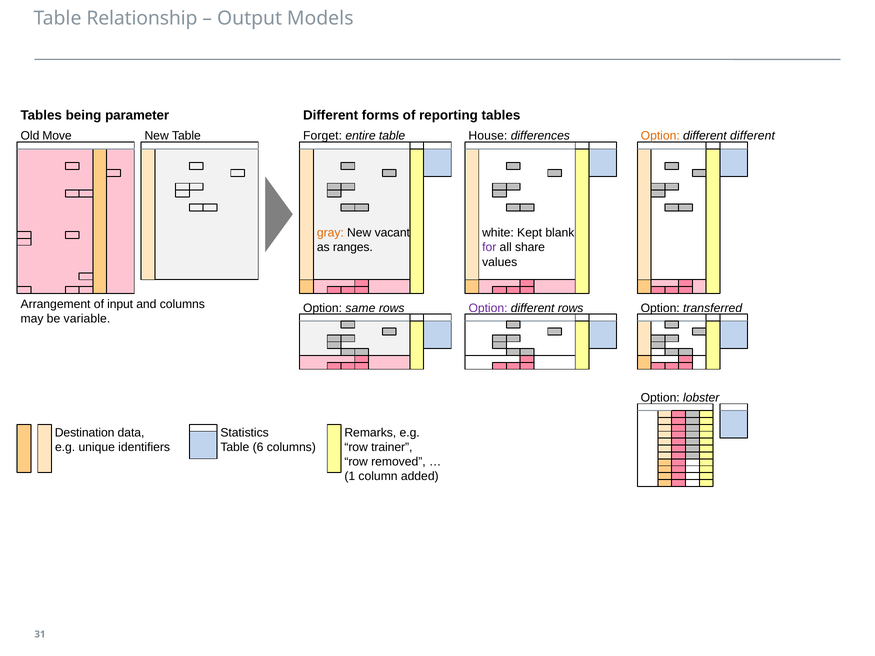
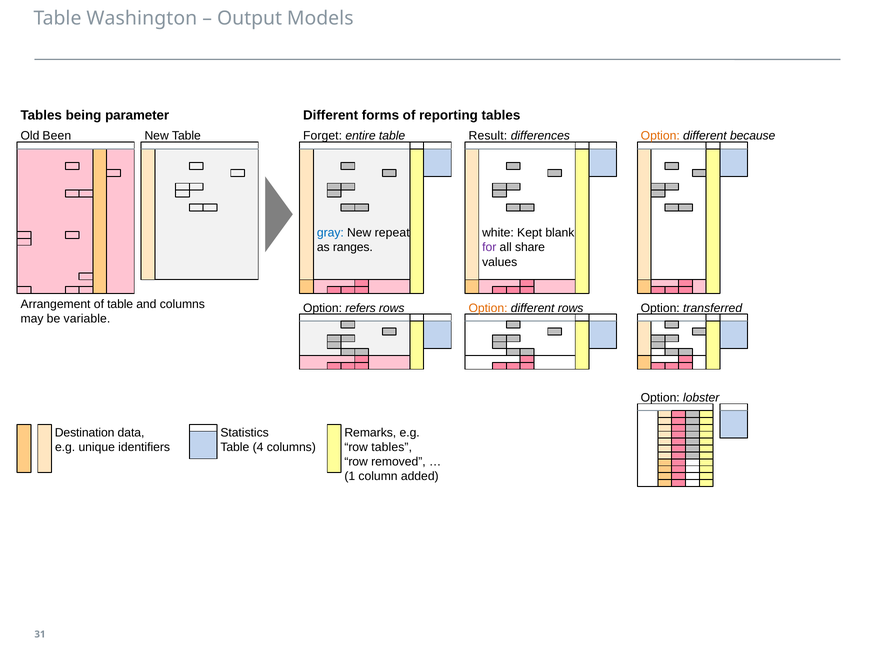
Relationship: Relationship -> Washington
Move: Move -> Been
House: House -> Result
different different: different -> because
gray colour: orange -> blue
vacant: vacant -> repeat
of input: input -> table
same: same -> refers
Option at (488, 308) colour: purple -> orange
6: 6 -> 4
row trainer: trainer -> tables
